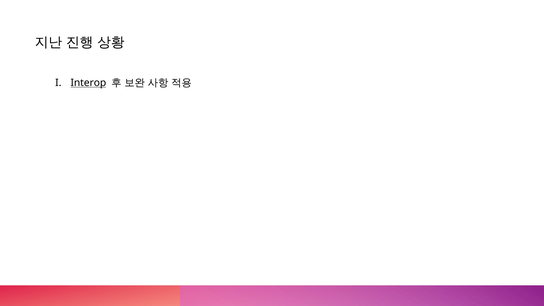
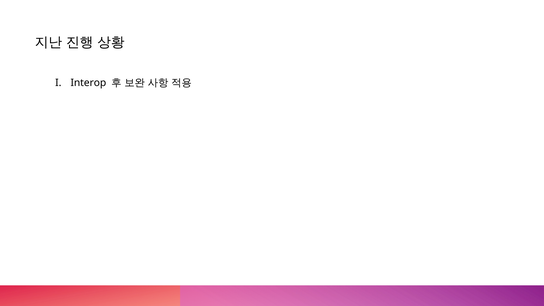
Interop underline: present -> none
